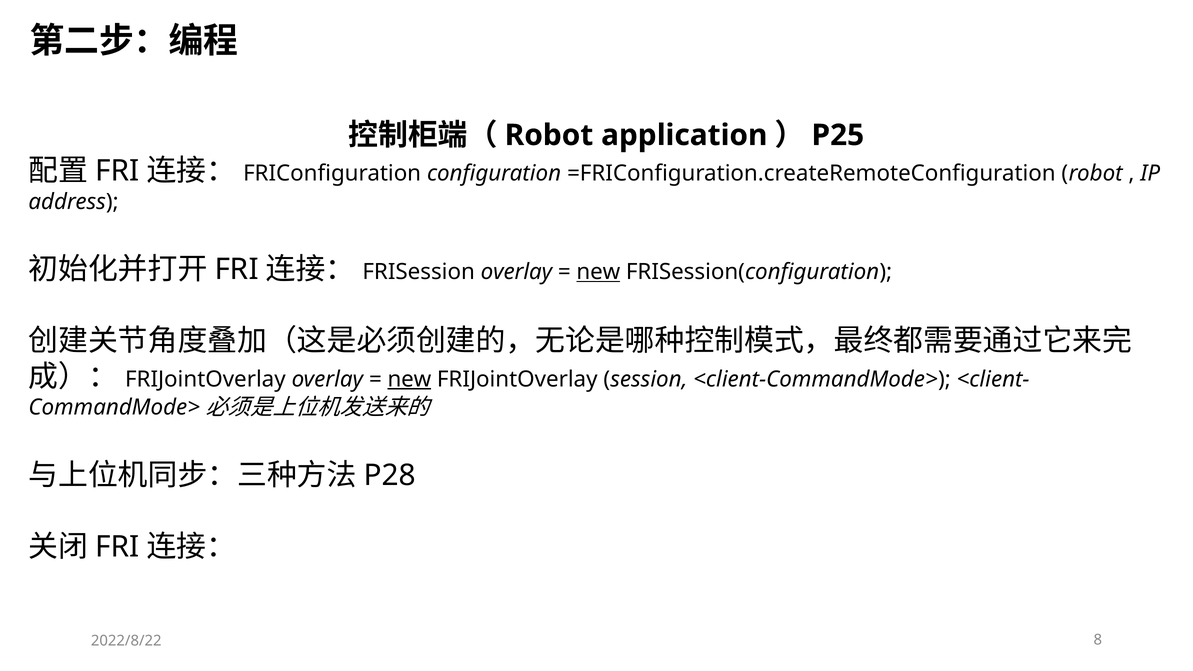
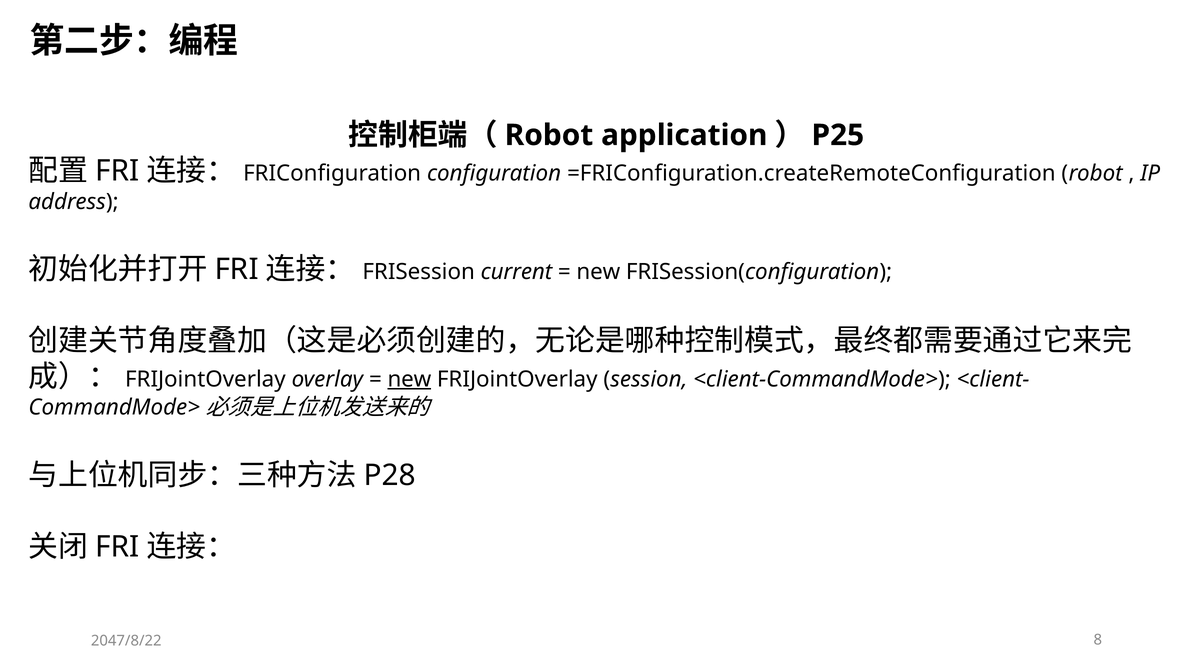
overlay at (516, 272): overlay -> current
new at (598, 272) underline: present -> none
2022/8/22: 2022/8/22 -> 2047/8/22
